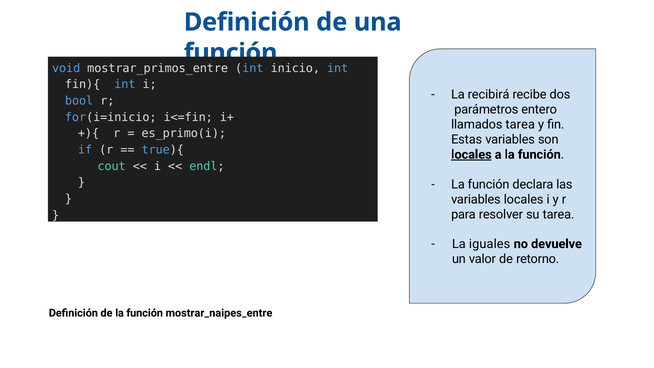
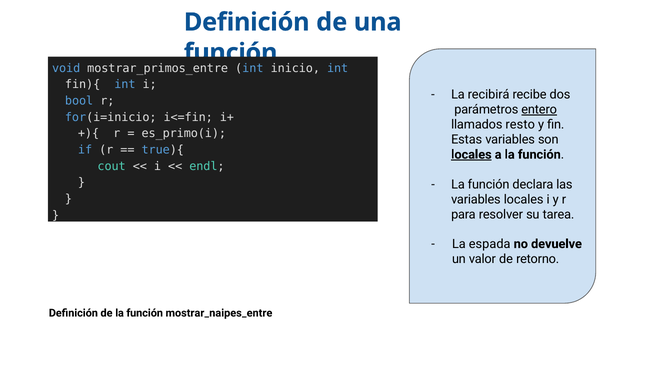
entero underline: none -> present
llamados tarea: tarea -> resto
iguales: iguales -> espada
